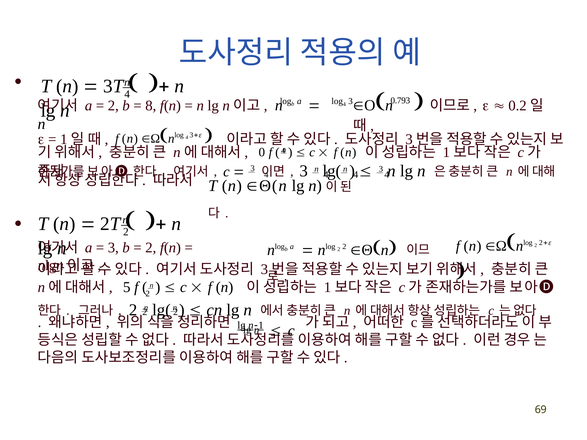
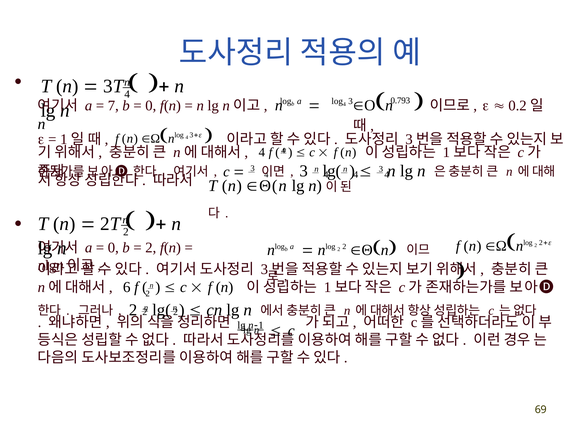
2 at (113, 106): 2 -> 7
8 at (151, 106): 8 -> 0
0 at (262, 152): 0 -> 4
3 at (113, 248): 3 -> 0
5: 5 -> 6
